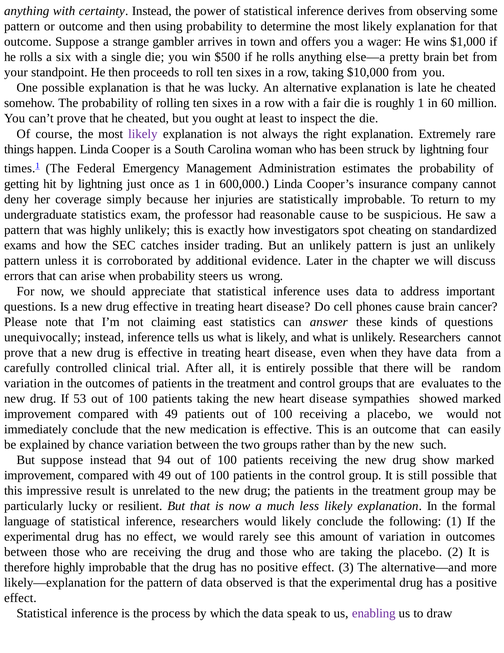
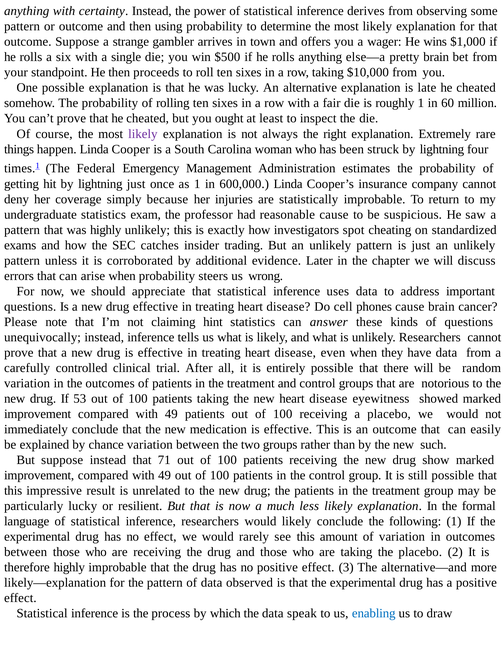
east: east -> hint
evaluates: evaluates -> notorious
sympathies: sympathies -> eyewitness
94: 94 -> 71
enabling colour: purple -> blue
